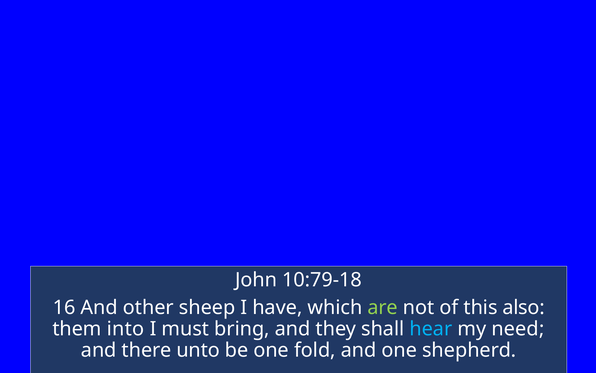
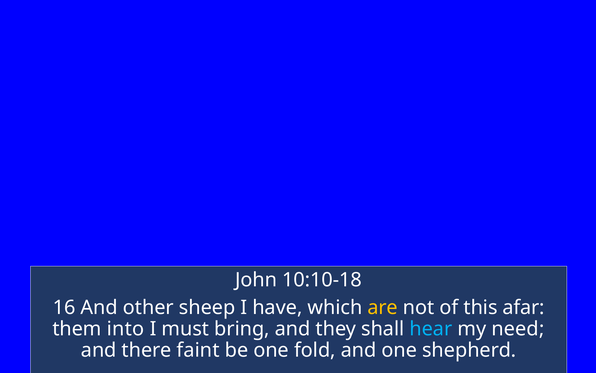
10:79-18: 10:79-18 -> 10:10-18
are colour: light green -> yellow
also: also -> afar
unto: unto -> faint
